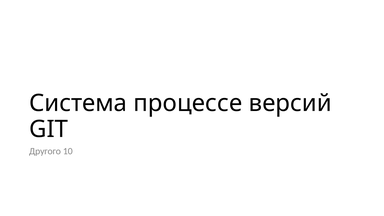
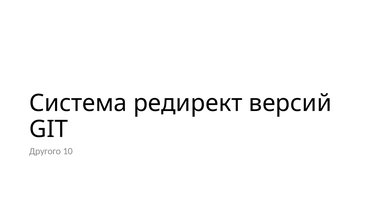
процессе: процессе -> редирект
